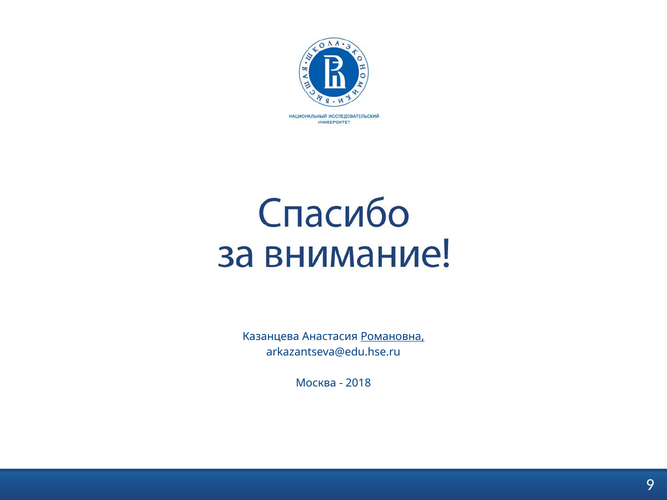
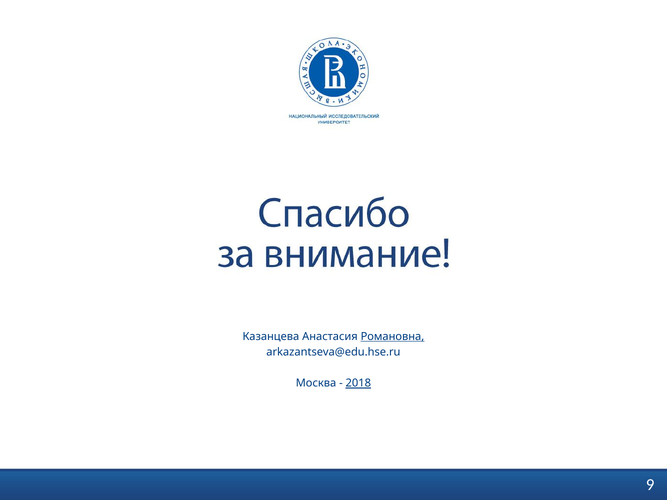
2018 underline: none -> present
